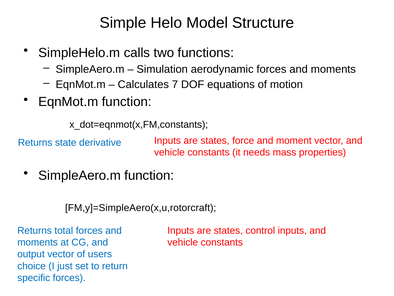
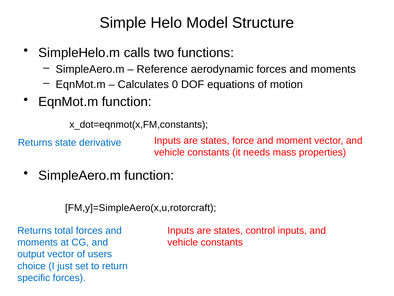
Simulation: Simulation -> Reference
7: 7 -> 0
